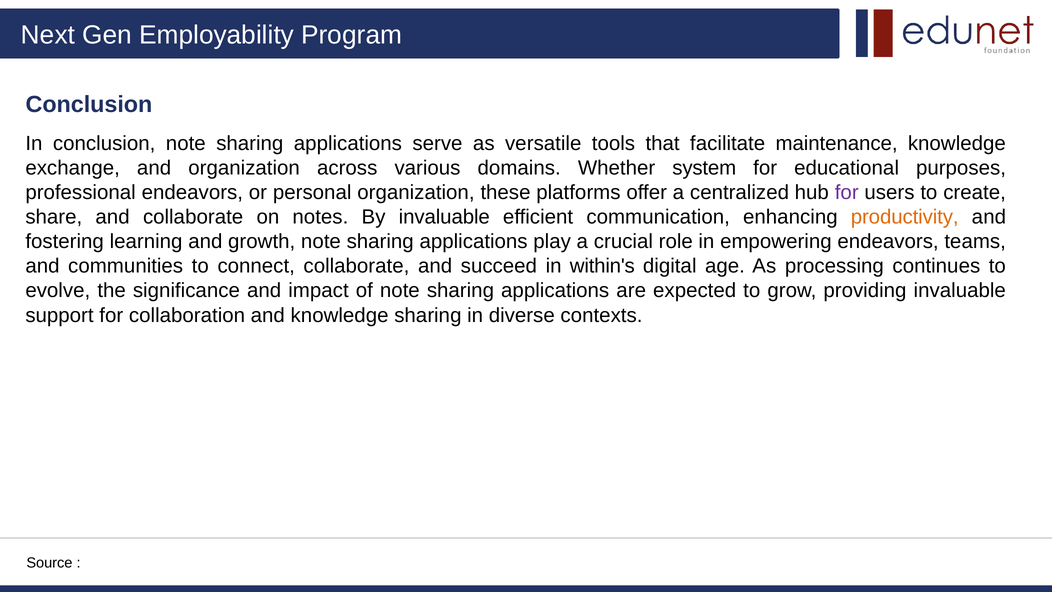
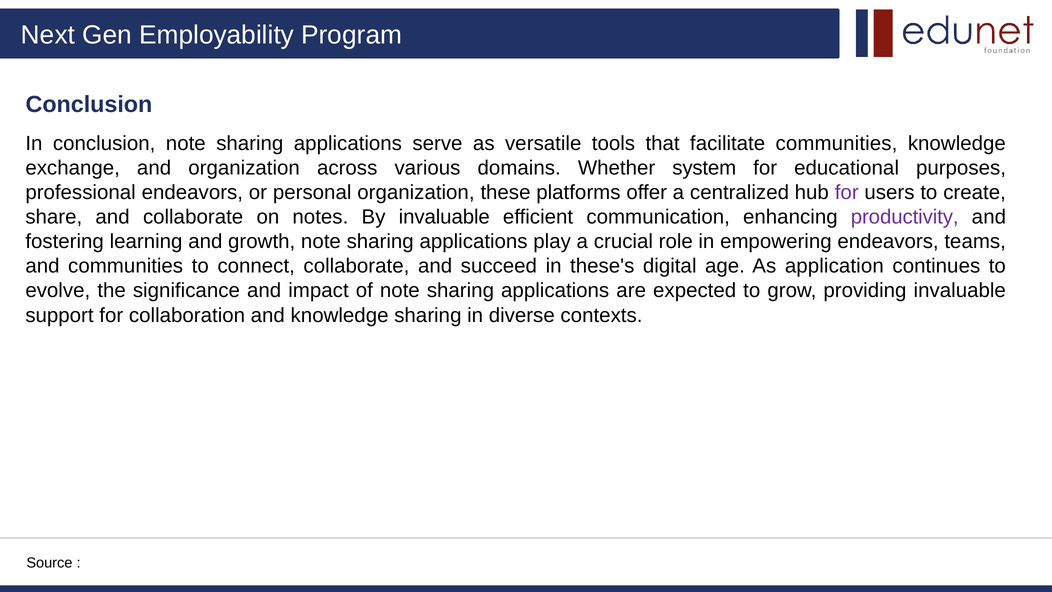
facilitate maintenance: maintenance -> communities
productivity colour: orange -> purple
within's: within's -> these's
processing: processing -> application
